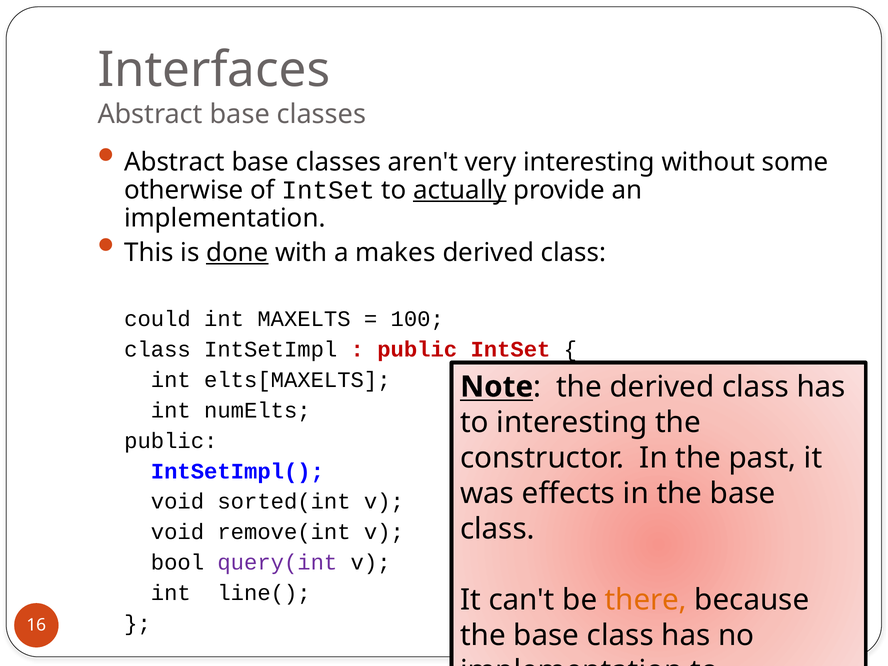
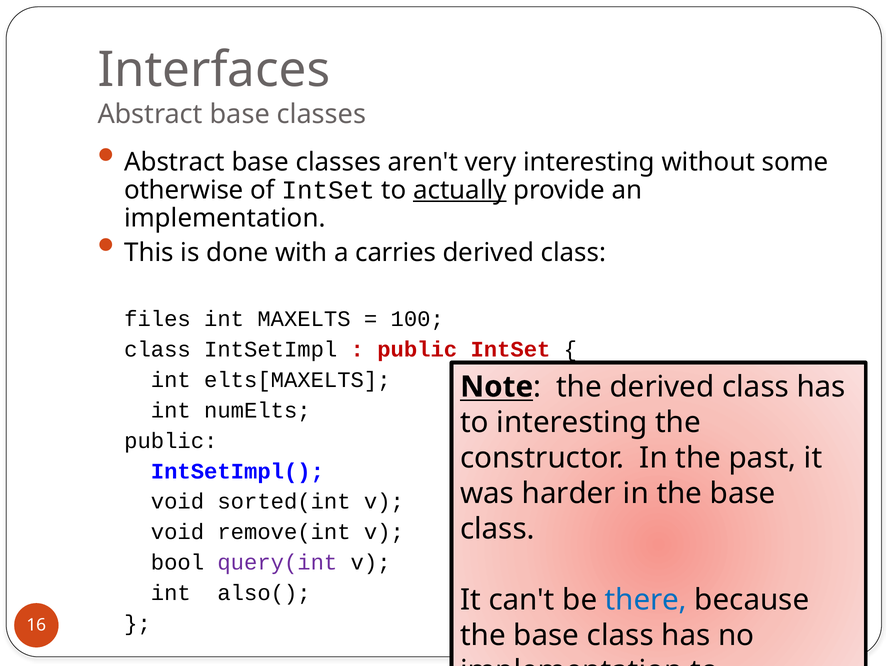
done underline: present -> none
makes: makes -> carries
could: could -> files
effects: effects -> harder
line(: line( -> also(
there colour: orange -> blue
